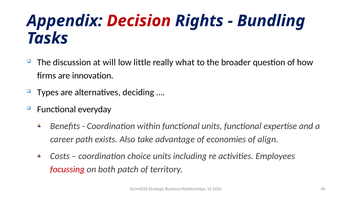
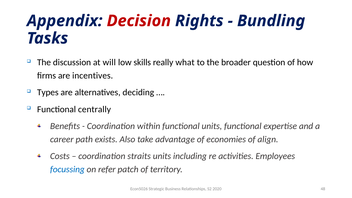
little: little -> skills
innovation: innovation -> incentives
everyday: everyday -> centrally
choice: choice -> straits
focussing colour: red -> blue
both: both -> refer
